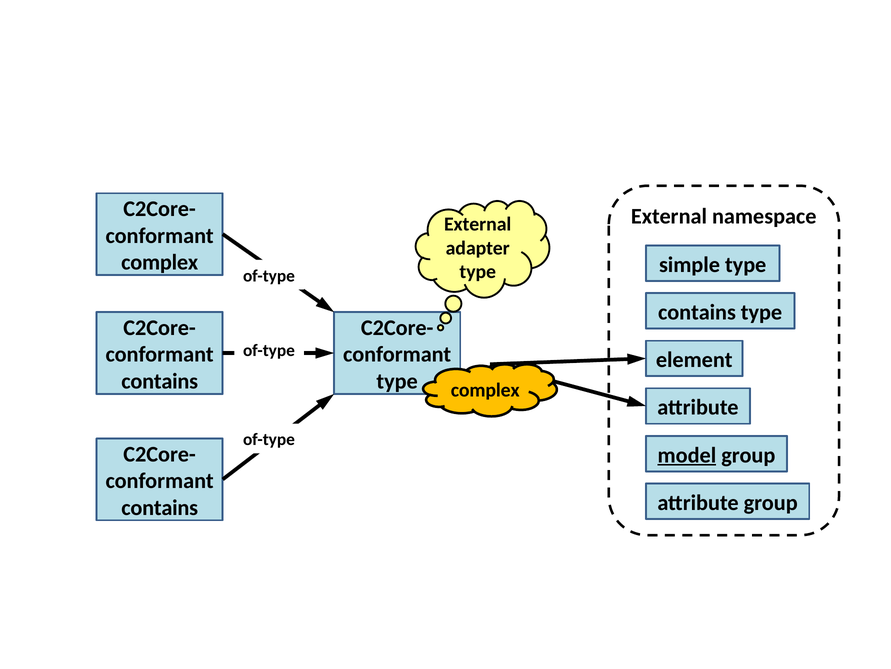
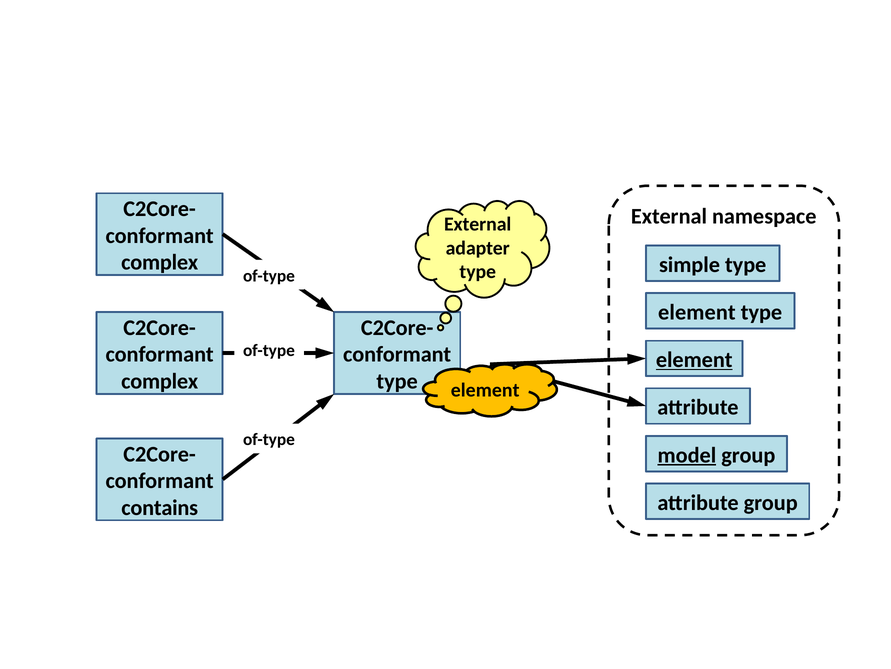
contains at (697, 312): contains -> element
element at (694, 360) underline: none -> present
contains at (160, 381): contains -> complex
complex at (485, 390): complex -> element
